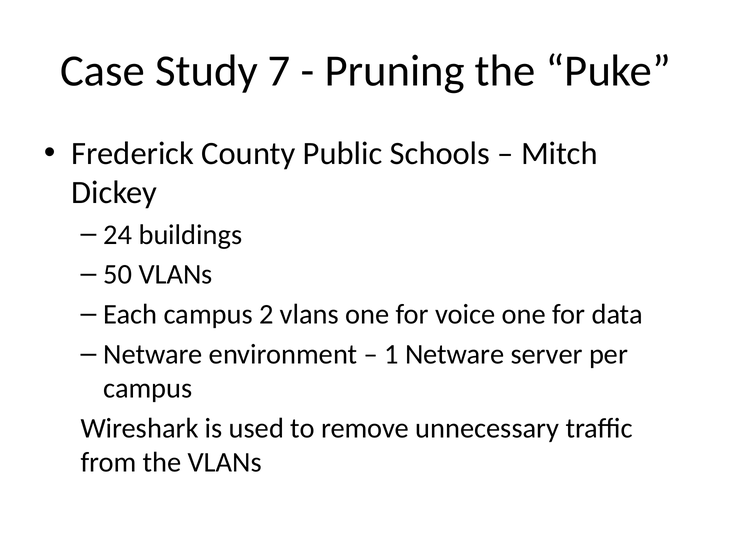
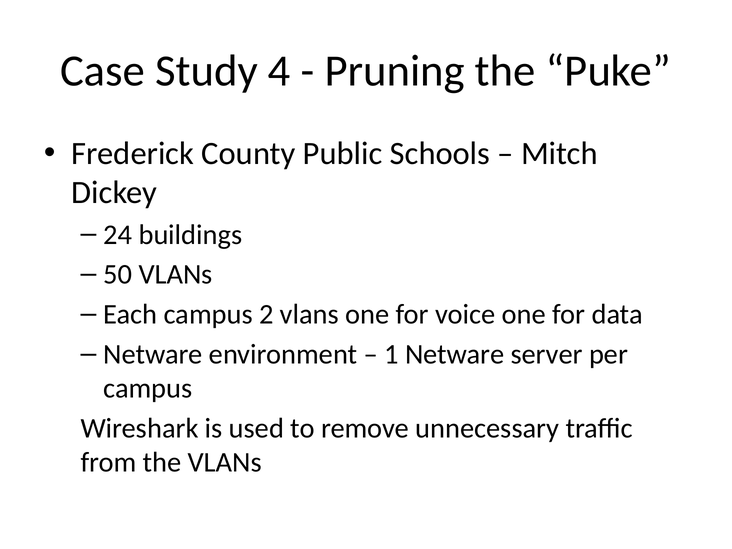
7: 7 -> 4
